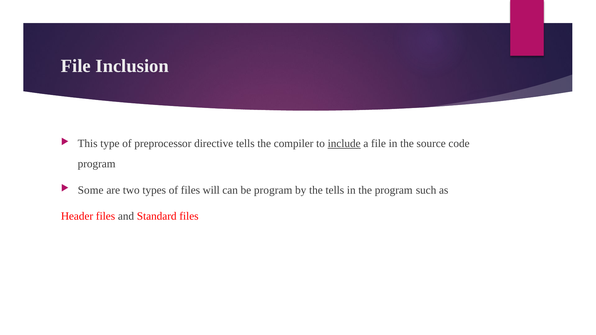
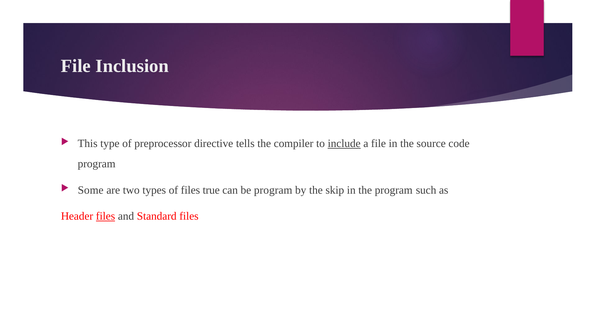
will: will -> true
the tells: tells -> skip
files at (106, 216) underline: none -> present
